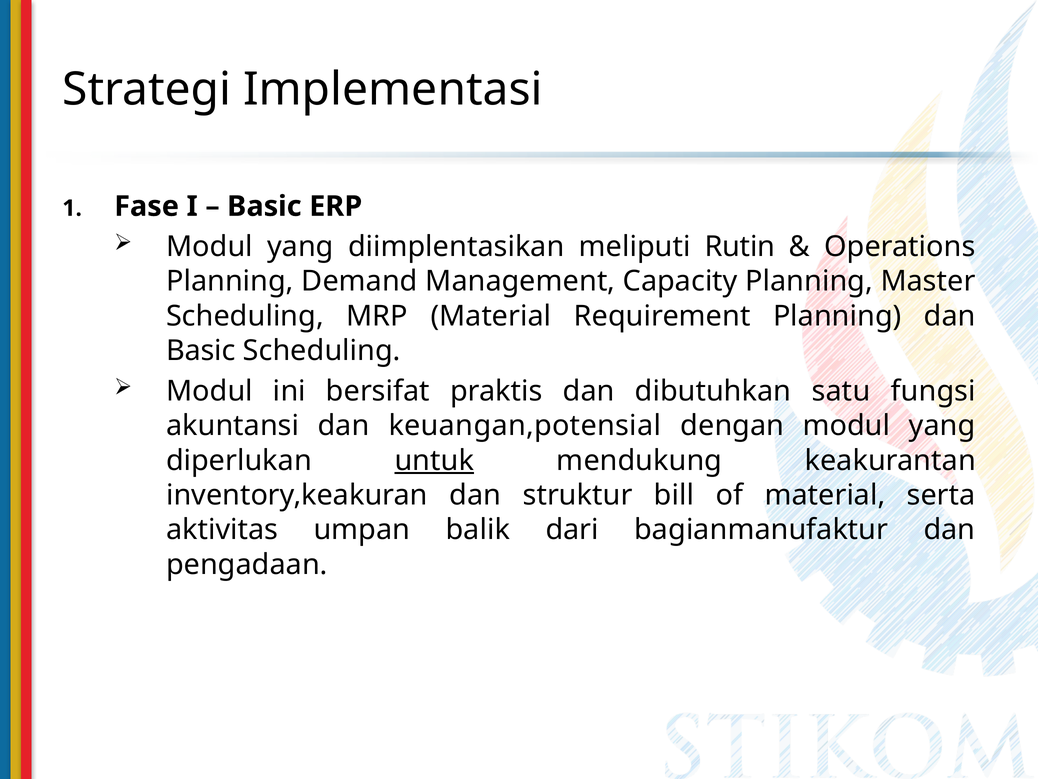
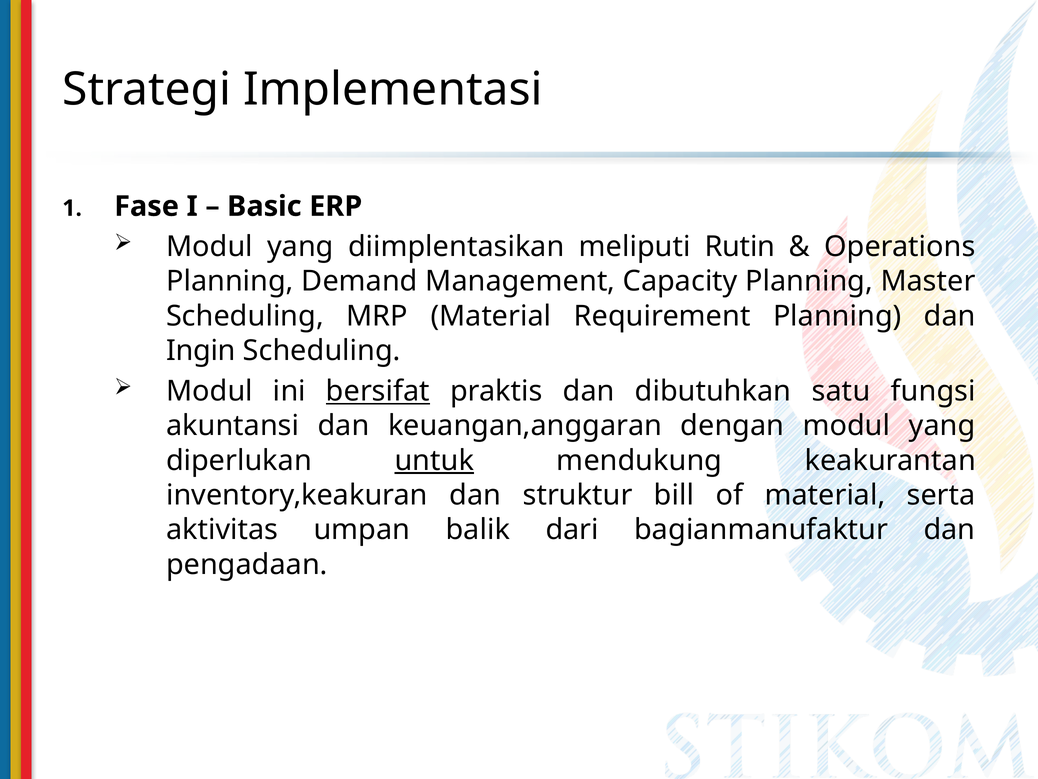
Basic at (201, 351): Basic -> Ingin
bersifat underline: none -> present
keuangan,potensial: keuangan,potensial -> keuangan,anggaran
